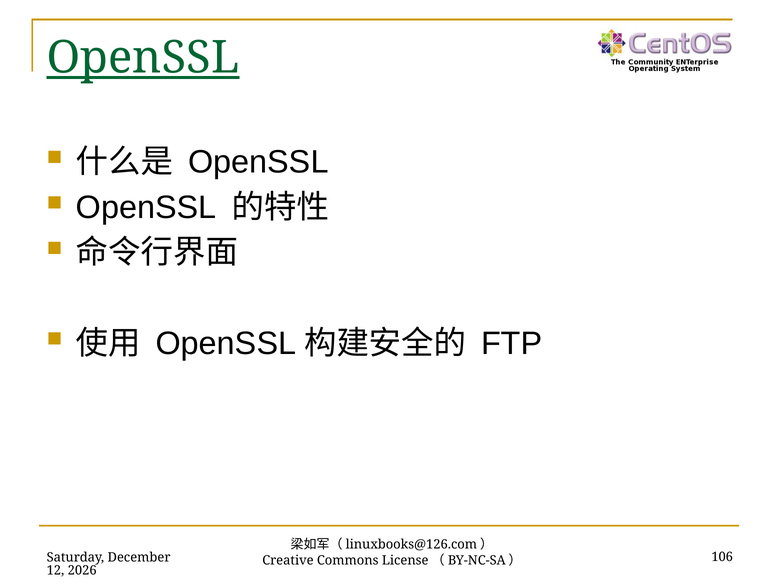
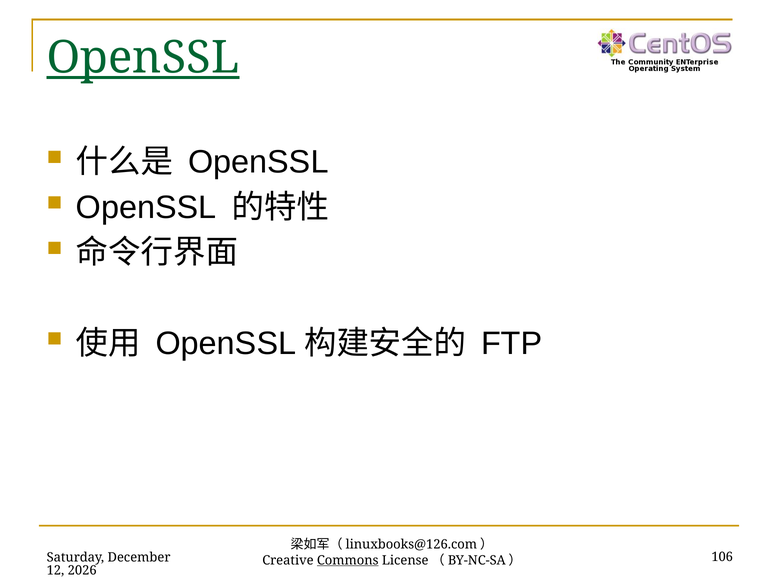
Commons underline: none -> present
